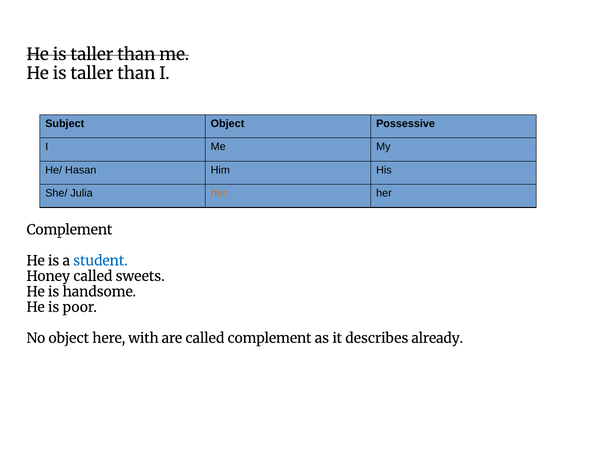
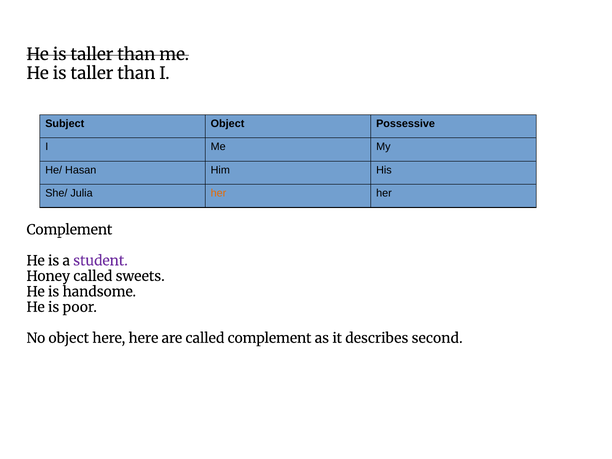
student colour: blue -> purple
here with: with -> here
already: already -> second
